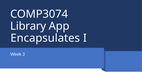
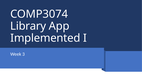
Encapsulates: Encapsulates -> Implemented
